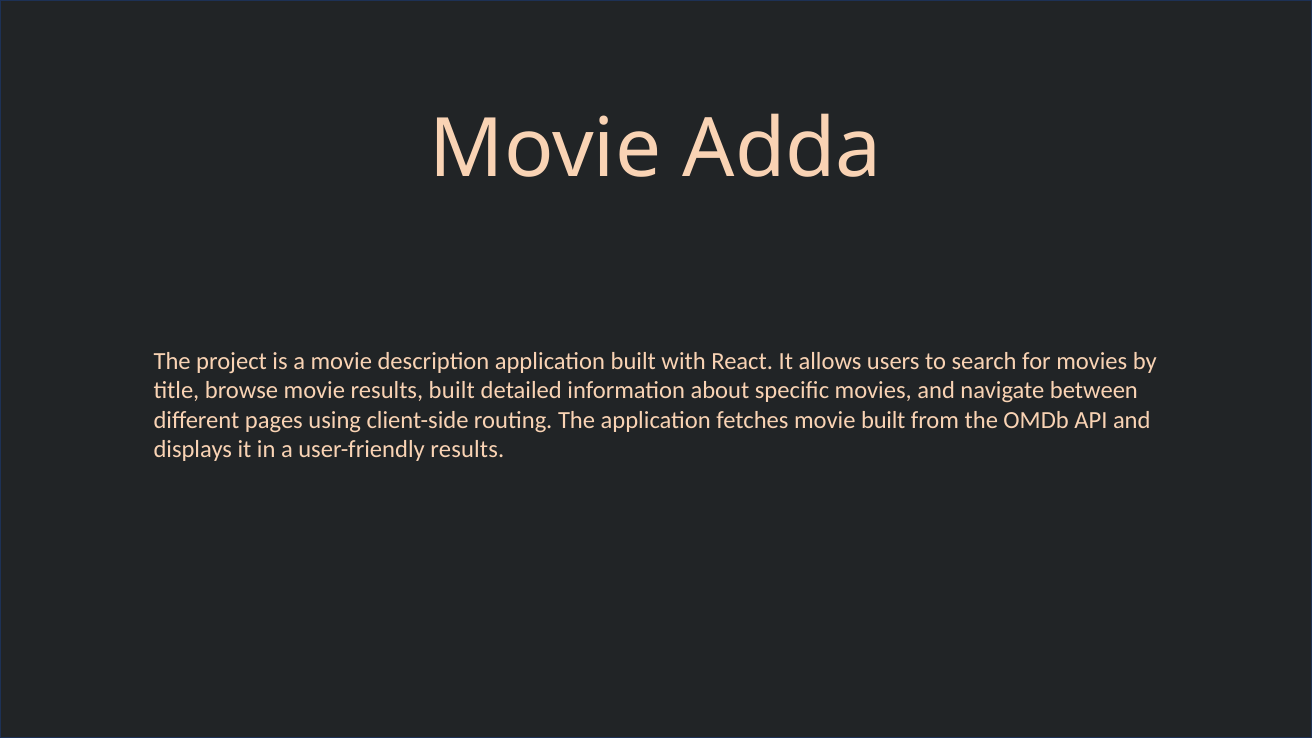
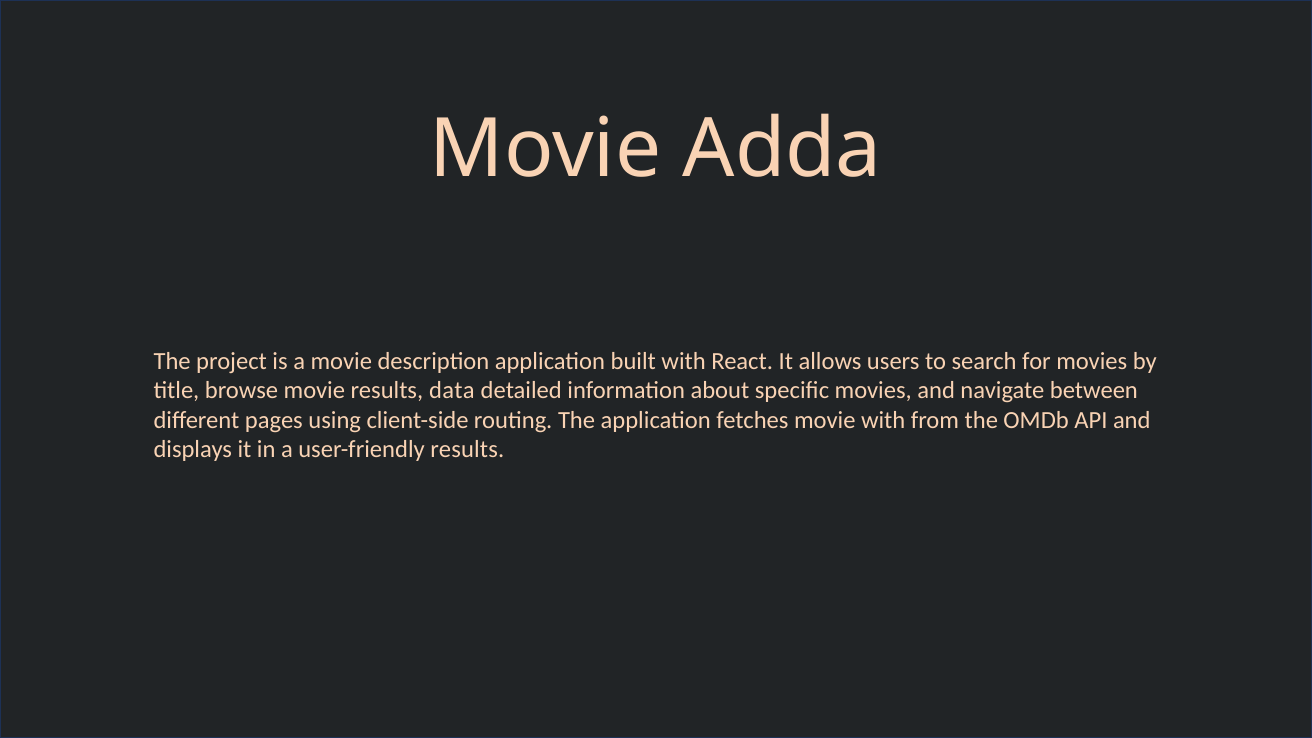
results built: built -> data
movie built: built -> with
